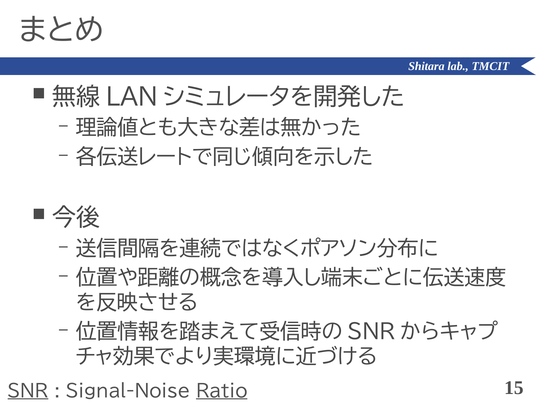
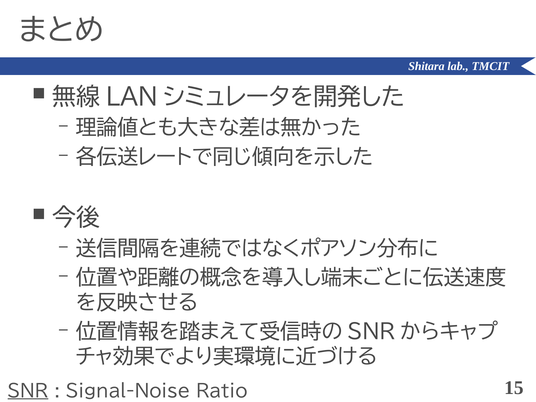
Ratio underline: present -> none
